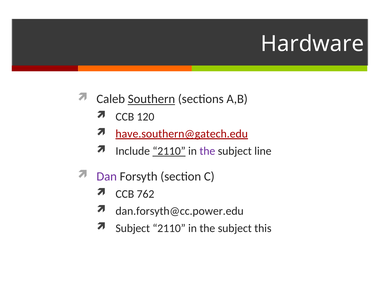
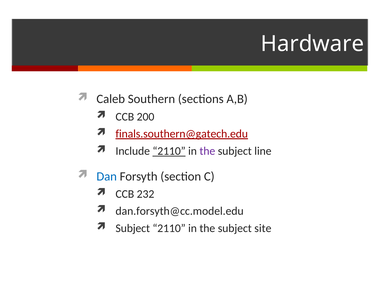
Southern underline: present -> none
120: 120 -> 200
have.southern@gatech.edu: have.southern@gatech.edu -> finals.southern@gatech.edu
Dan colour: purple -> blue
762: 762 -> 232
dan.forsyth@cc.power.edu: dan.forsyth@cc.power.edu -> dan.forsyth@cc.model.edu
this: this -> site
